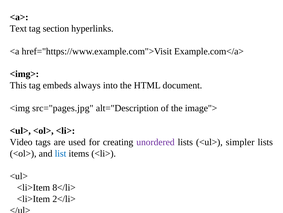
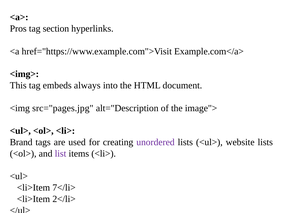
Text: Text -> Pros
Video: Video -> Brand
simpler: simpler -> website
list colour: blue -> purple
8</li>: 8</li> -> 7</li>
